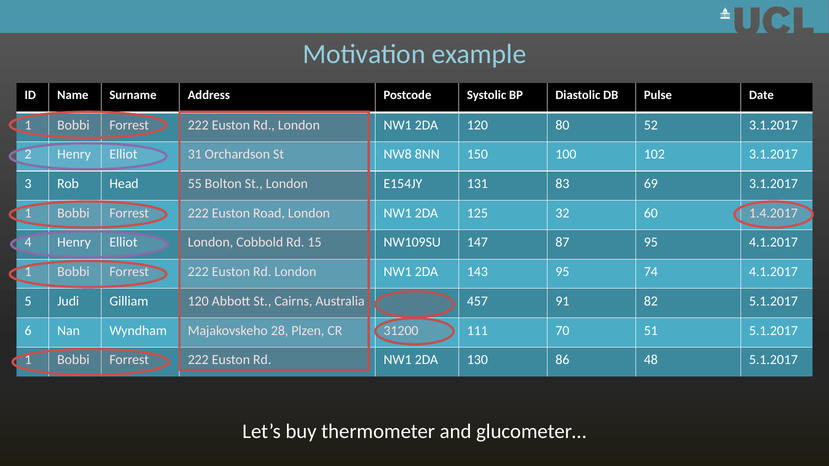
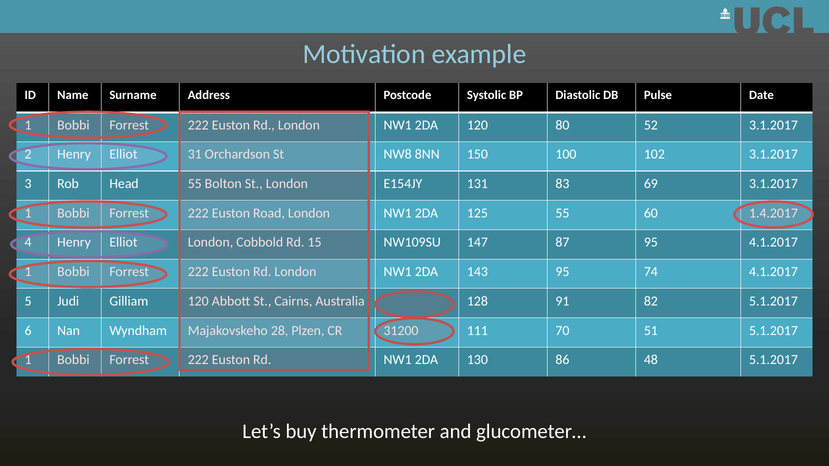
125 32: 32 -> 55
457: 457 -> 128
